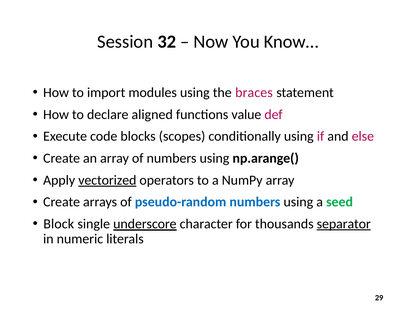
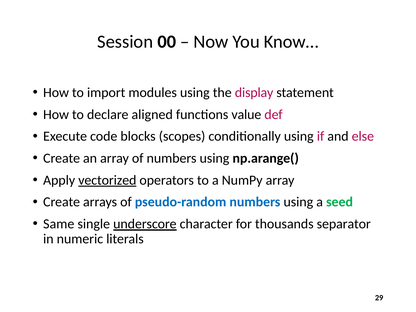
32: 32 -> 00
braces: braces -> display
Block: Block -> Same
separator underline: present -> none
